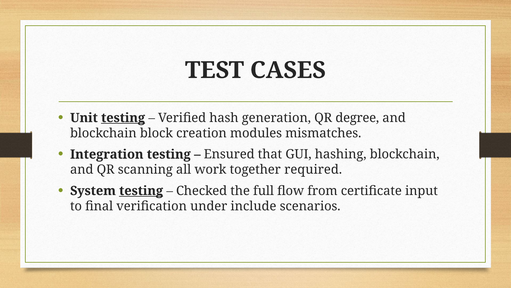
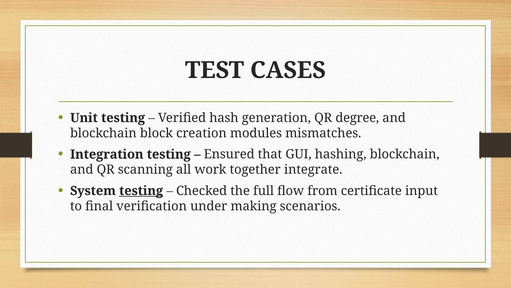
testing at (123, 118) underline: present -> none
required: required -> integrate
include: include -> making
